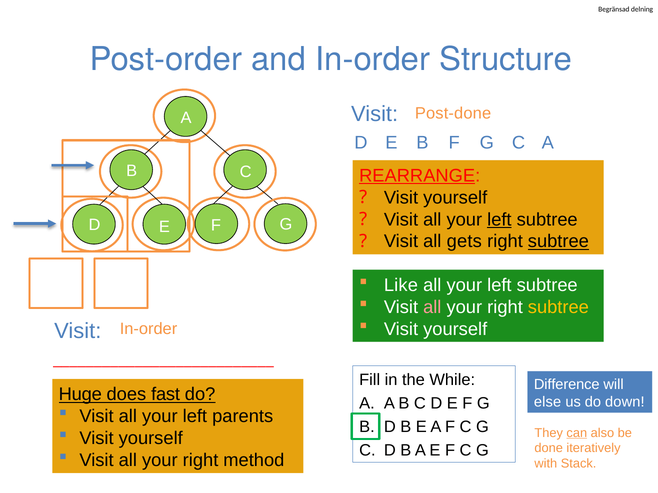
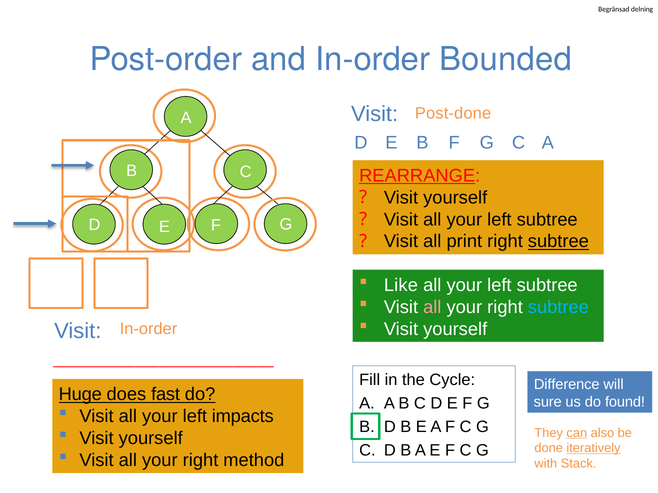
Structure: Structure -> Bounded
left at (499, 220) underline: present -> none
gets: gets -> print
subtree at (558, 307) colour: yellow -> light blue
While: While -> Cycle
else: else -> sure
down: down -> found
parents: parents -> impacts
iteratively underline: none -> present
